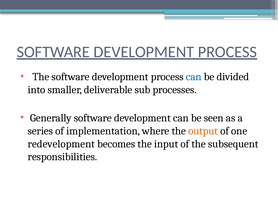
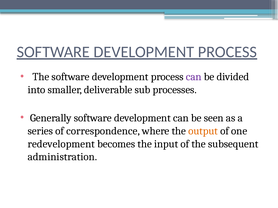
can at (194, 77) colour: blue -> purple
implementation: implementation -> correspondence
responsibilities: responsibilities -> administration
